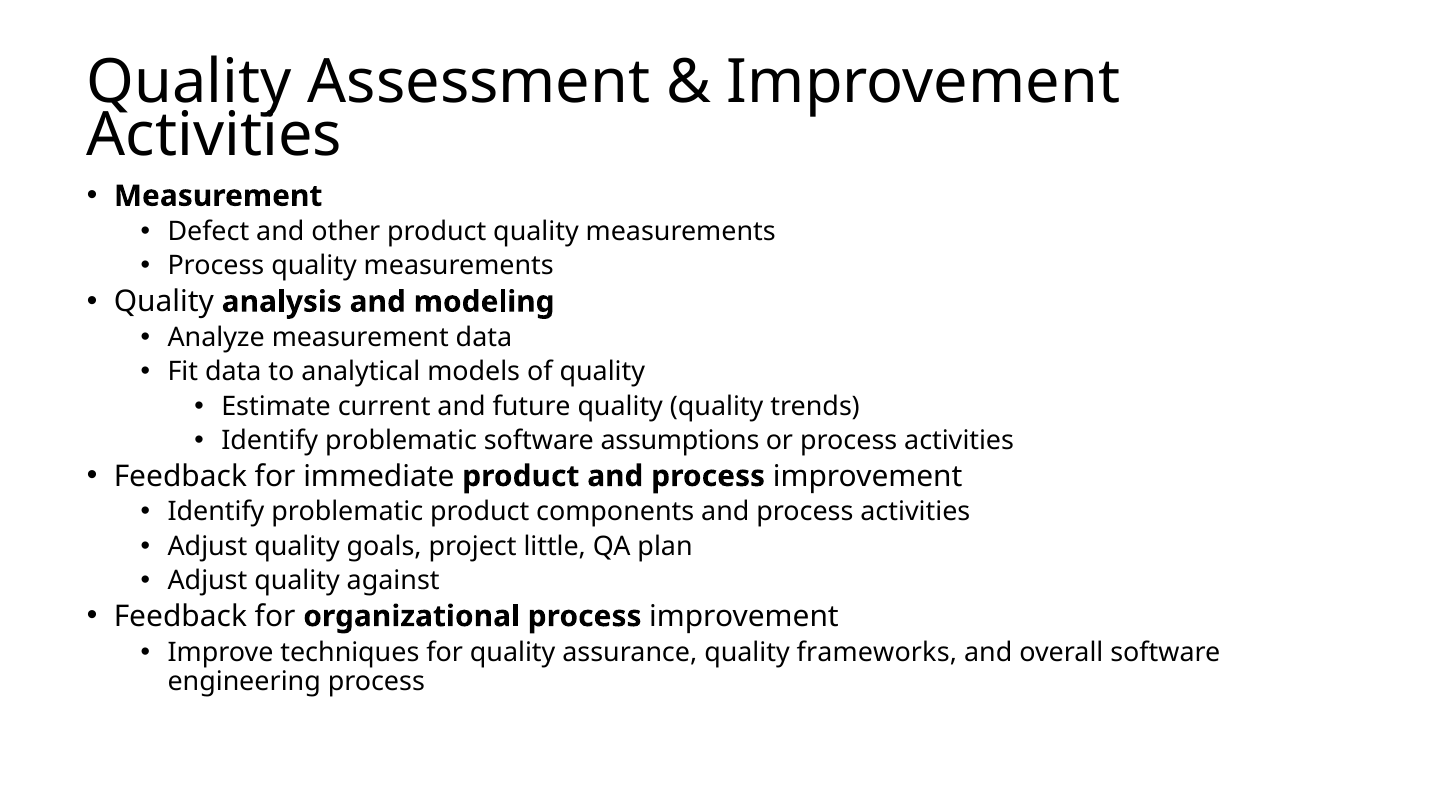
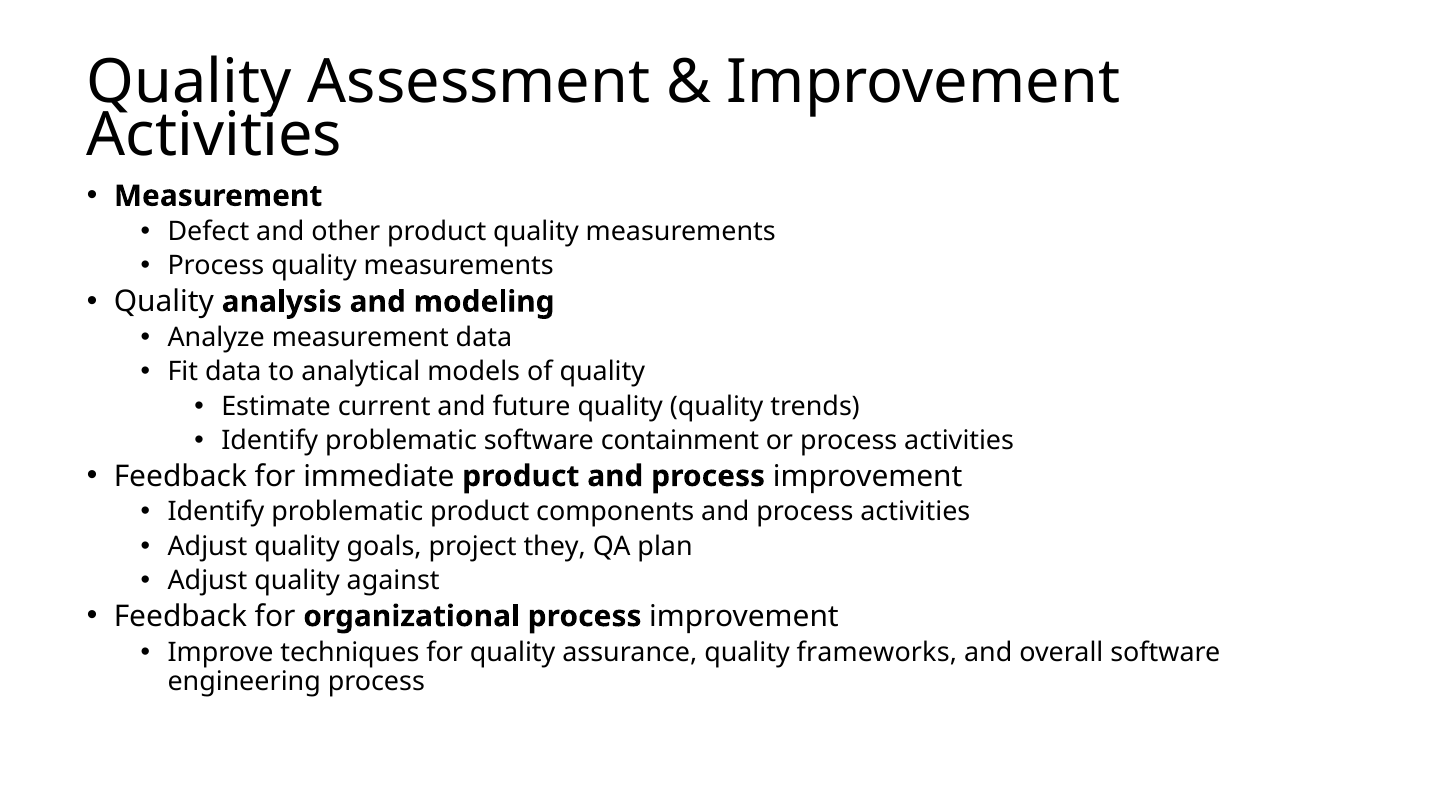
assumptions: assumptions -> containment
little: little -> they
